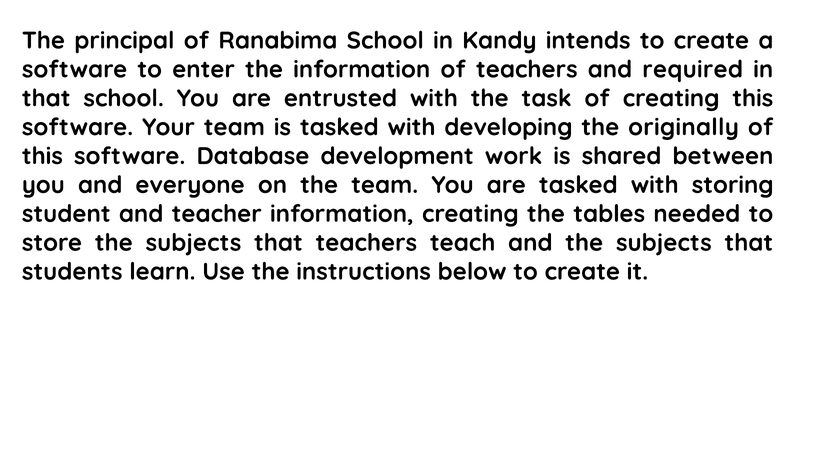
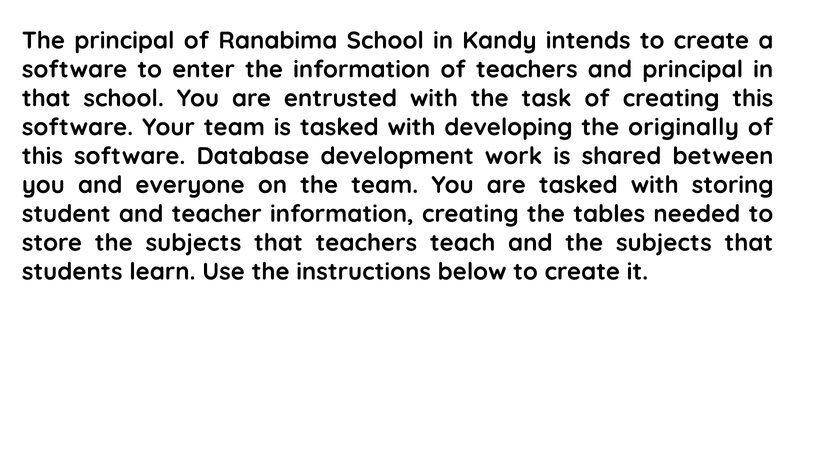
and required: required -> principal
